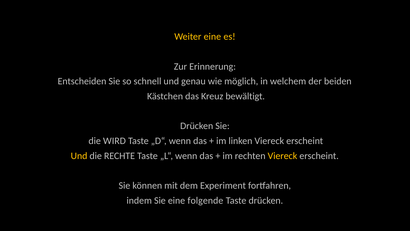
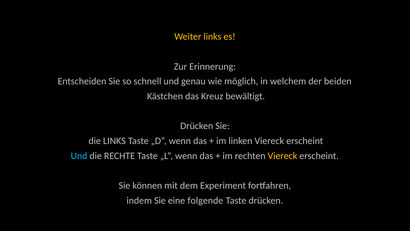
Weiter eine: eine -> links
die WIRD: WIRD -> LINKS
Und at (79, 156) colour: yellow -> light blue
